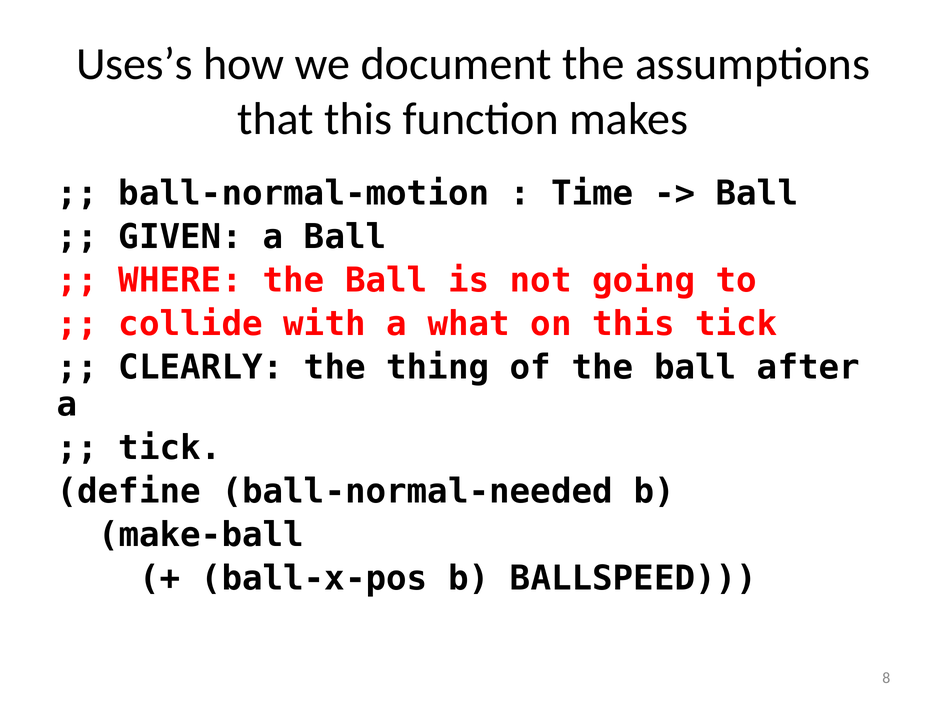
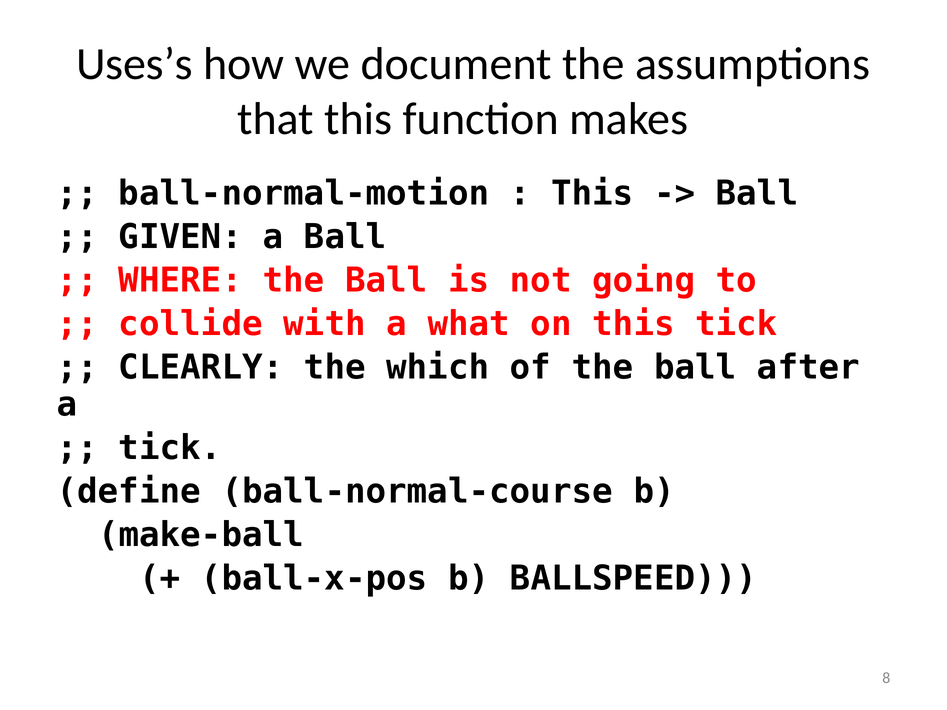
Time at (592, 193): Time -> This
thing: thing -> which
ball-normal-needed: ball-normal-needed -> ball-normal-course
